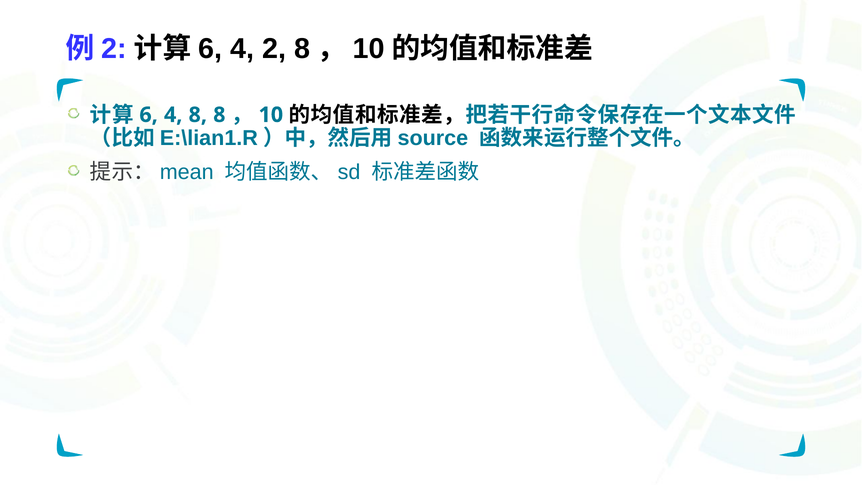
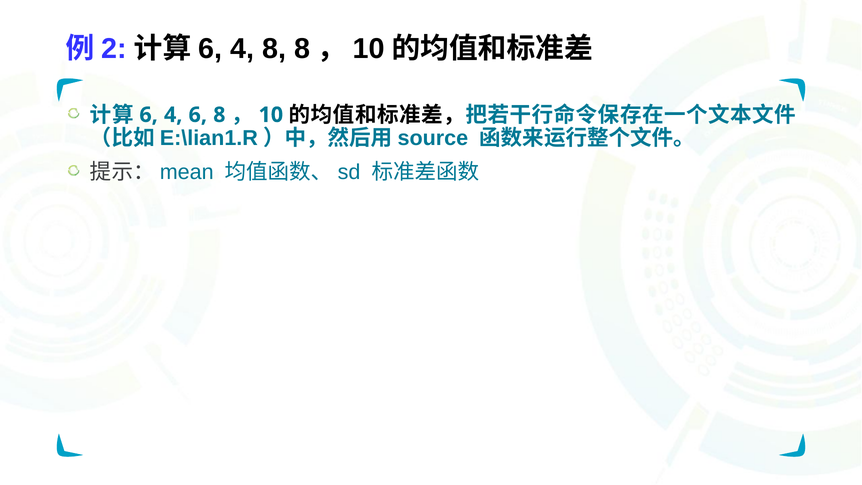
4 2: 2 -> 8
4 8: 8 -> 6
